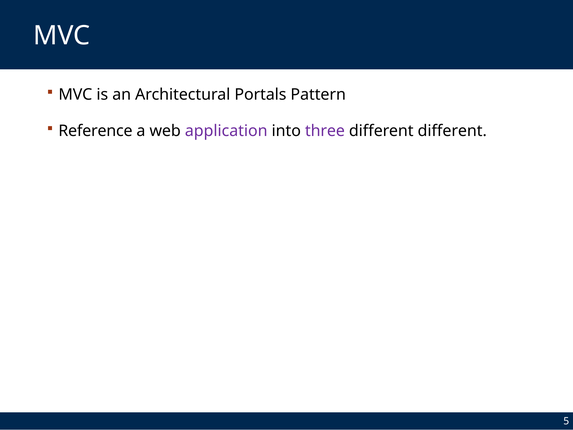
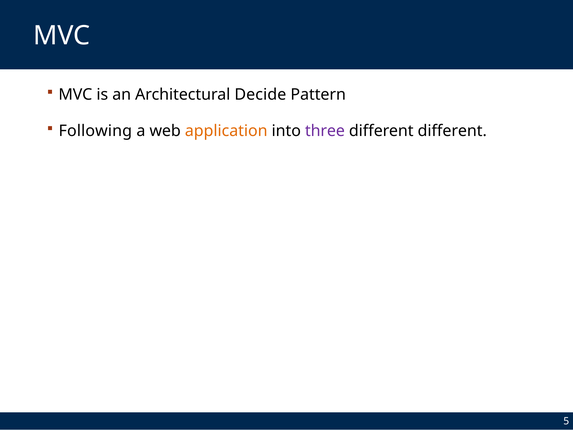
Portals: Portals -> Decide
Reference: Reference -> Following
application colour: purple -> orange
